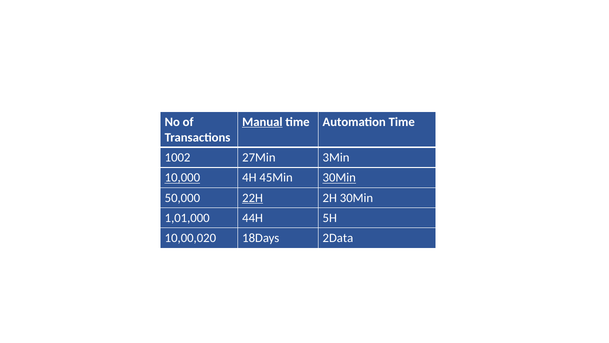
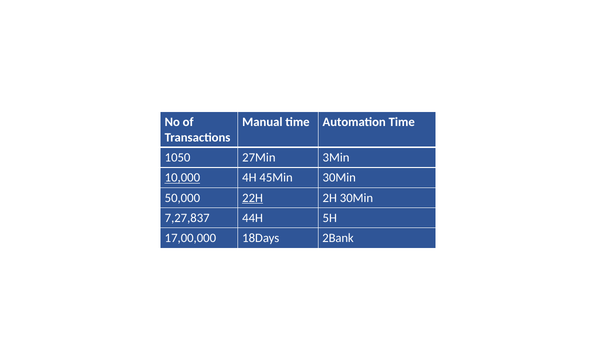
Manual underline: present -> none
1002: 1002 -> 1050
30Min at (339, 177) underline: present -> none
1,01,000: 1,01,000 -> 7,27,837
10,00,020: 10,00,020 -> 17,00,000
2Data: 2Data -> 2Bank
